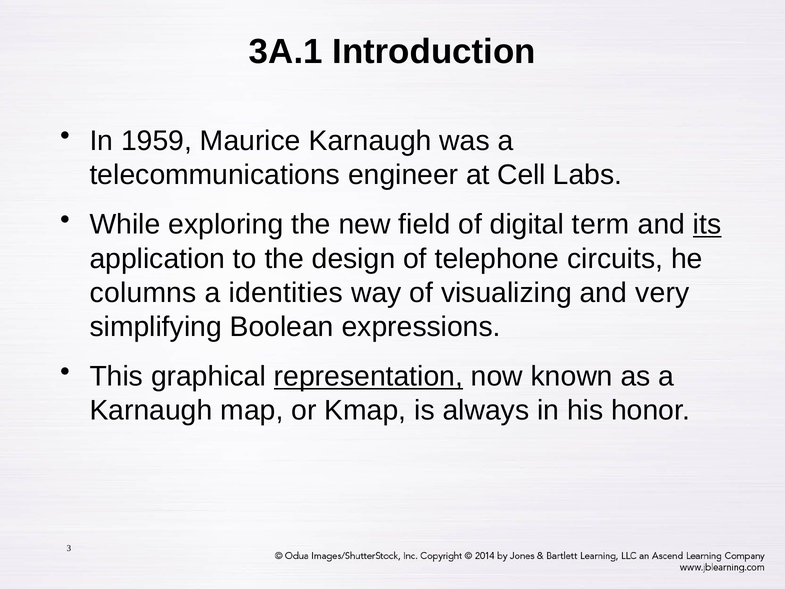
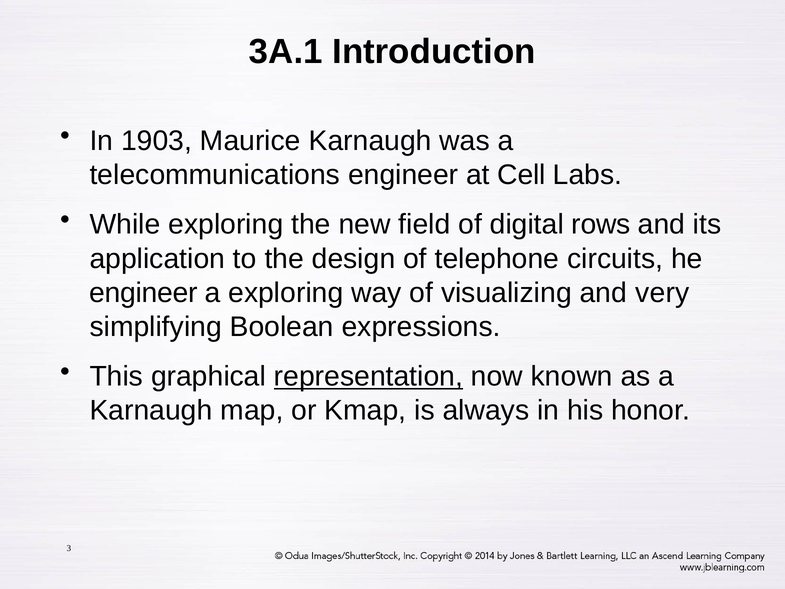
1959: 1959 -> 1903
term: term -> rows
its underline: present -> none
columns at (143, 293): columns -> engineer
a identities: identities -> exploring
